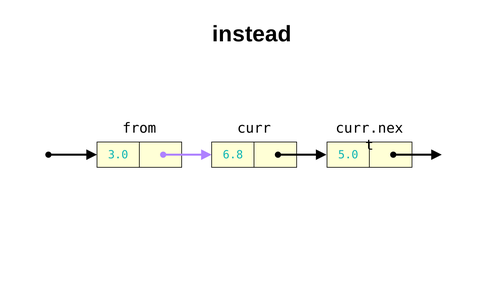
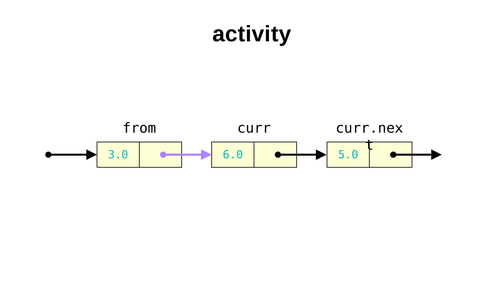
instead: instead -> activity
6.8: 6.8 -> 6.0
